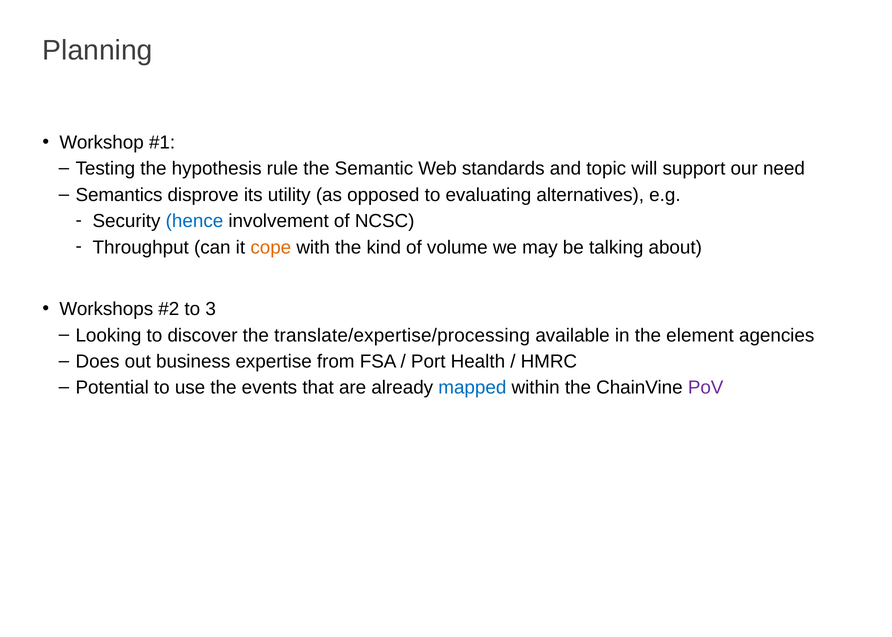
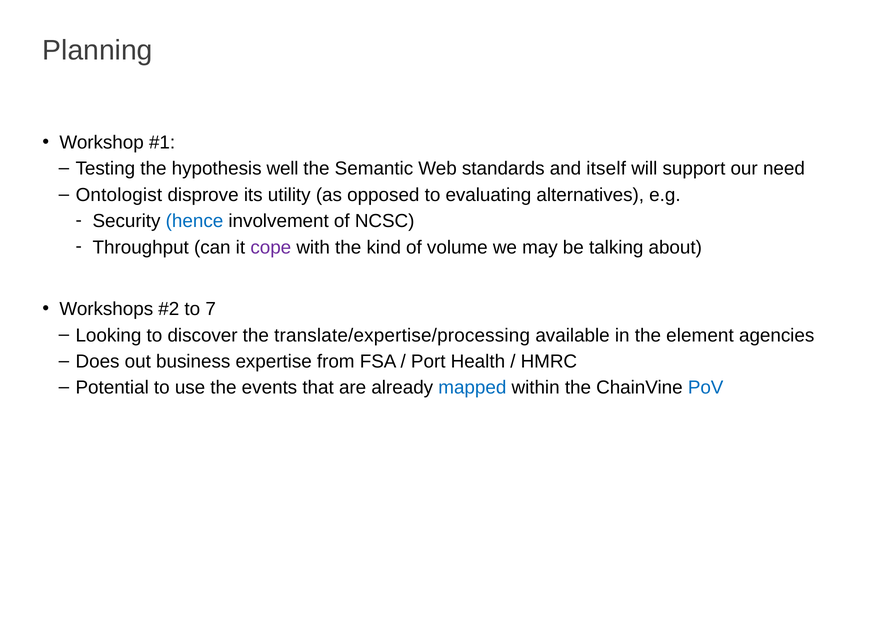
rule: rule -> well
topic: topic -> itself
Semantics: Semantics -> Ontologist
cope colour: orange -> purple
3: 3 -> 7
PoV colour: purple -> blue
